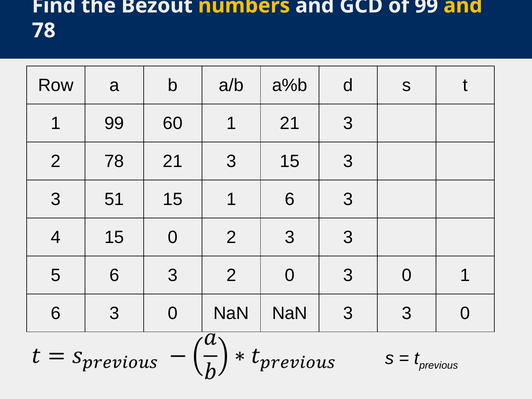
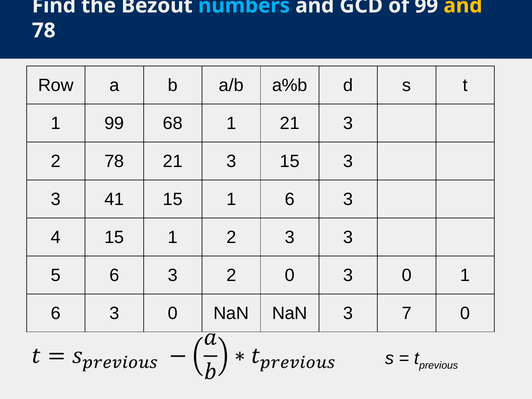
numbers colour: yellow -> light blue
60: 60 -> 68
51: 51 -> 41
4 15 0: 0 -> 1
NaN 3 3: 3 -> 7
